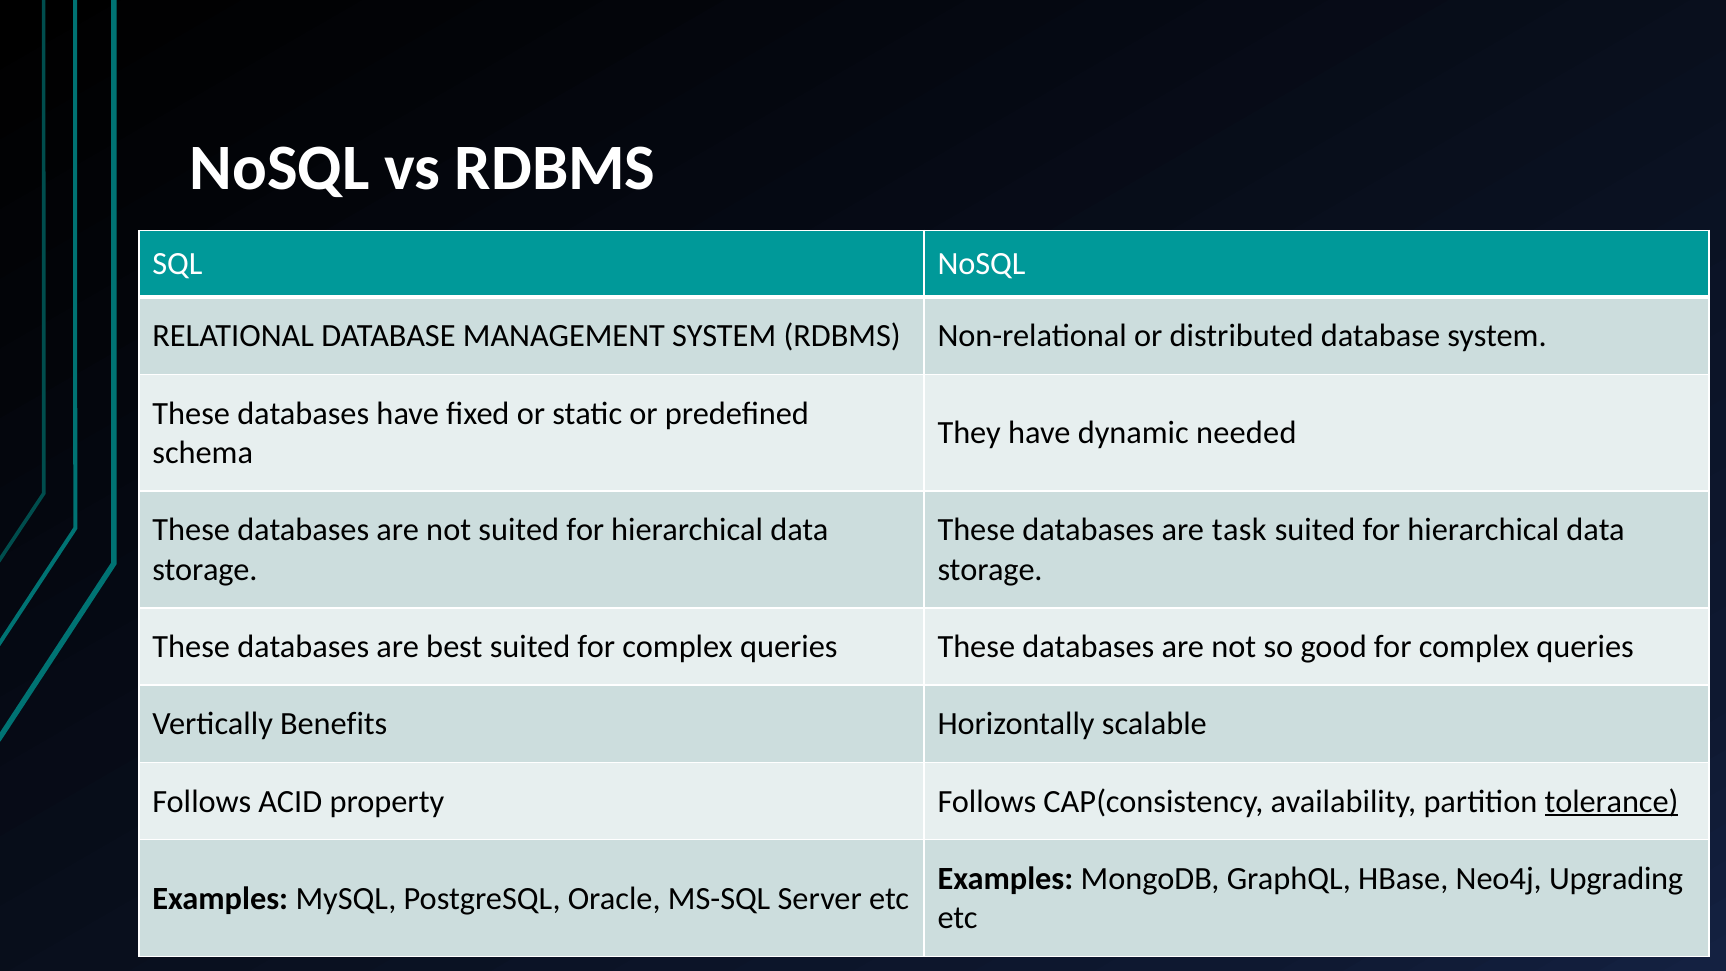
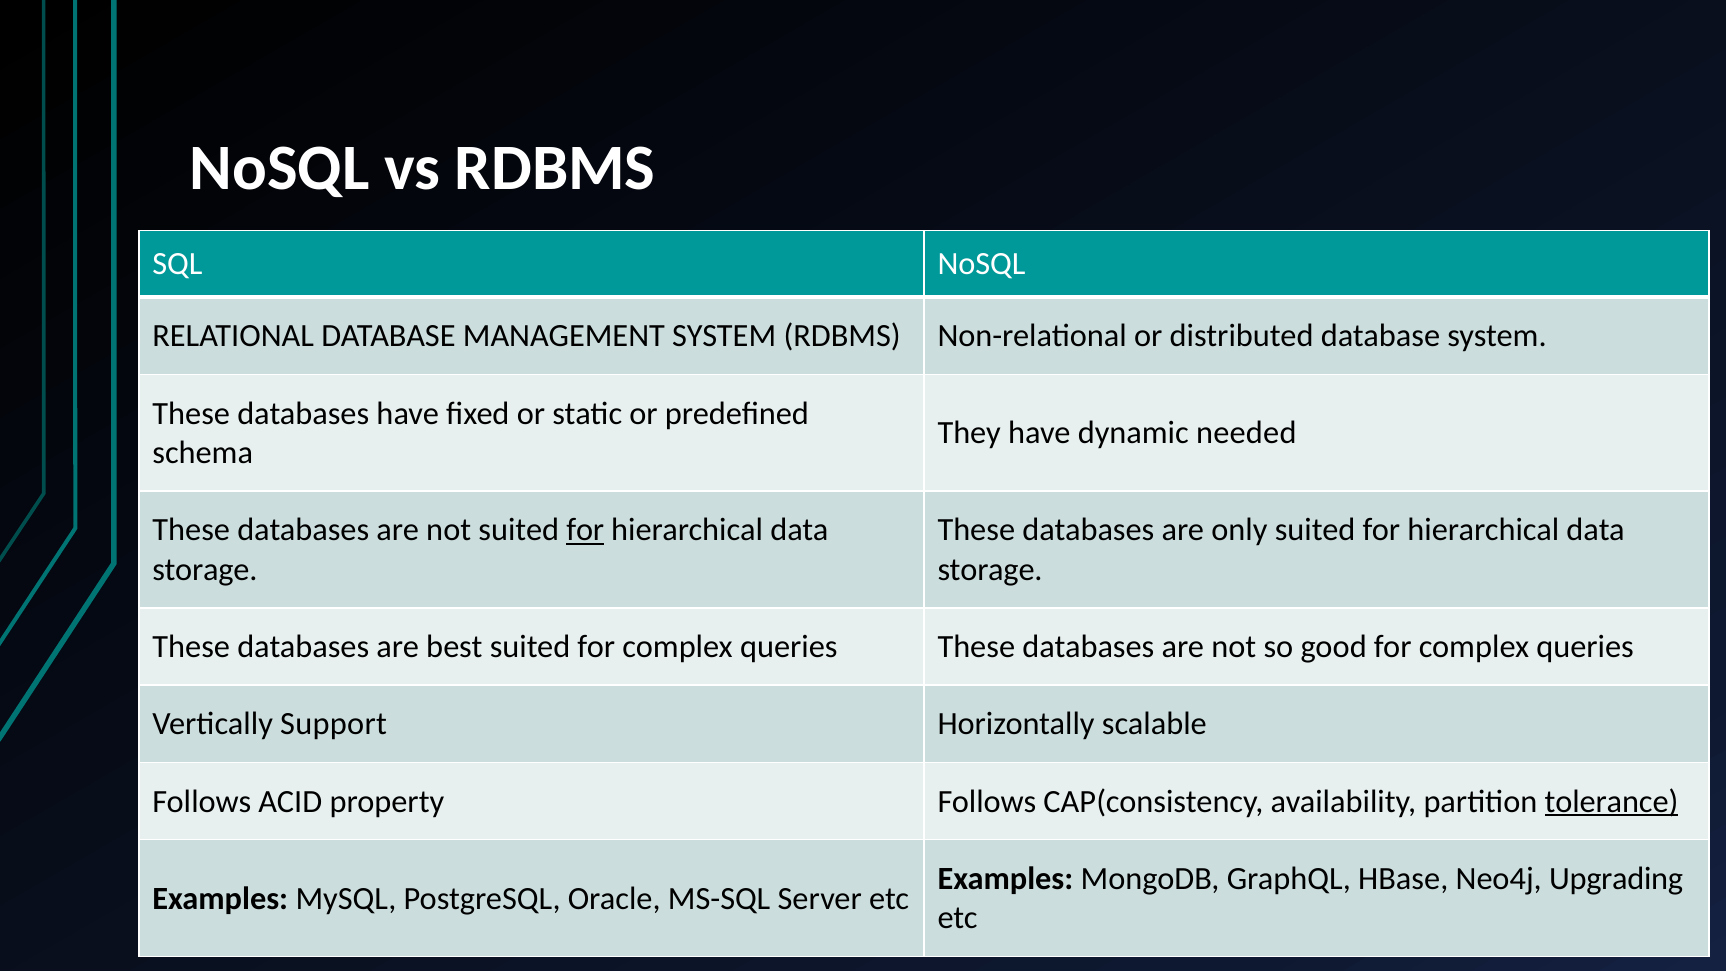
for at (585, 530) underline: none -> present
task: task -> only
Benefits: Benefits -> Support
